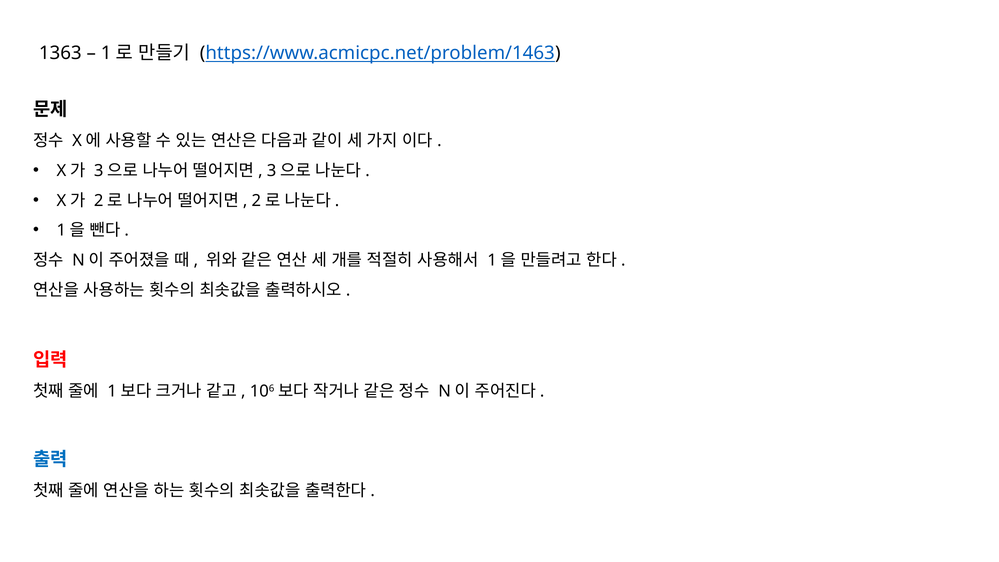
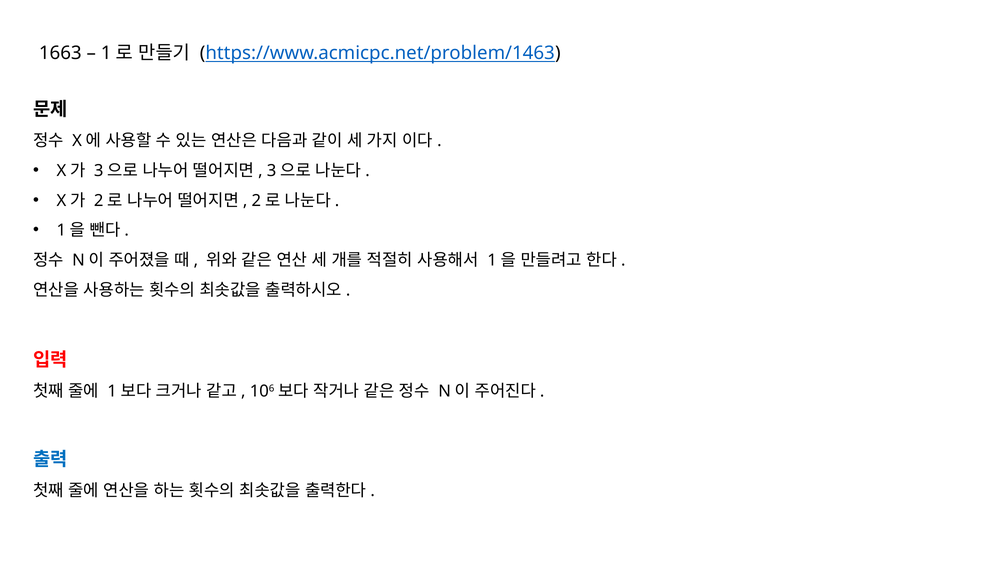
1363: 1363 -> 1663
